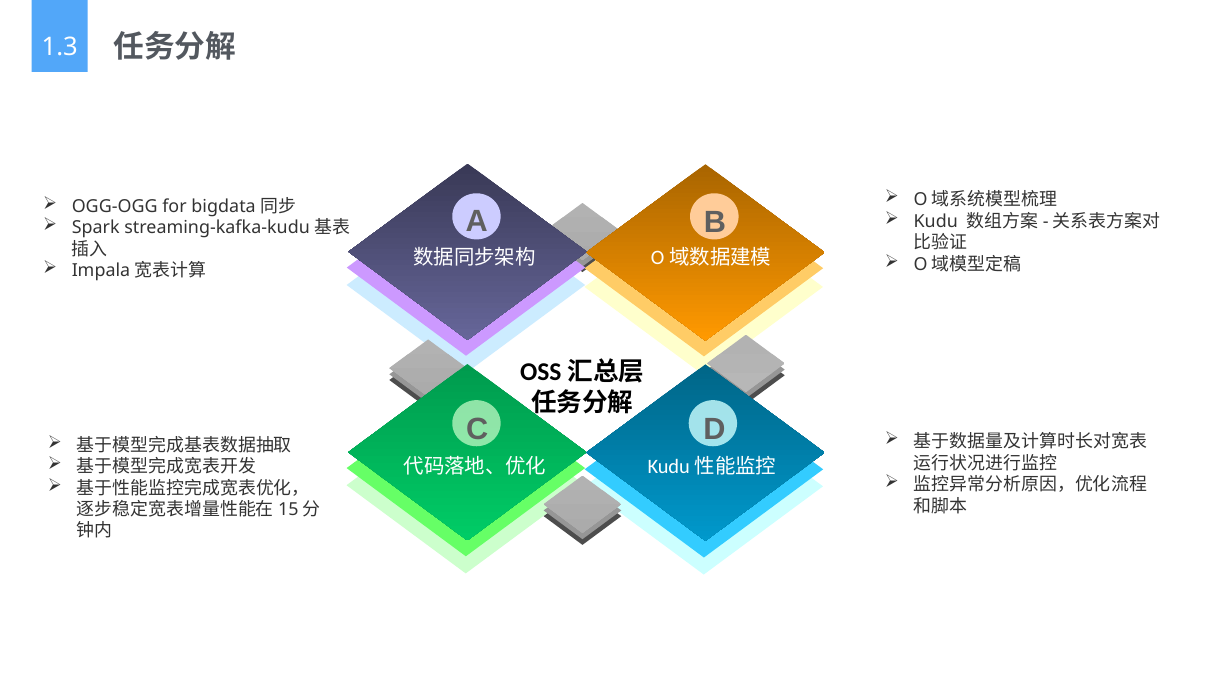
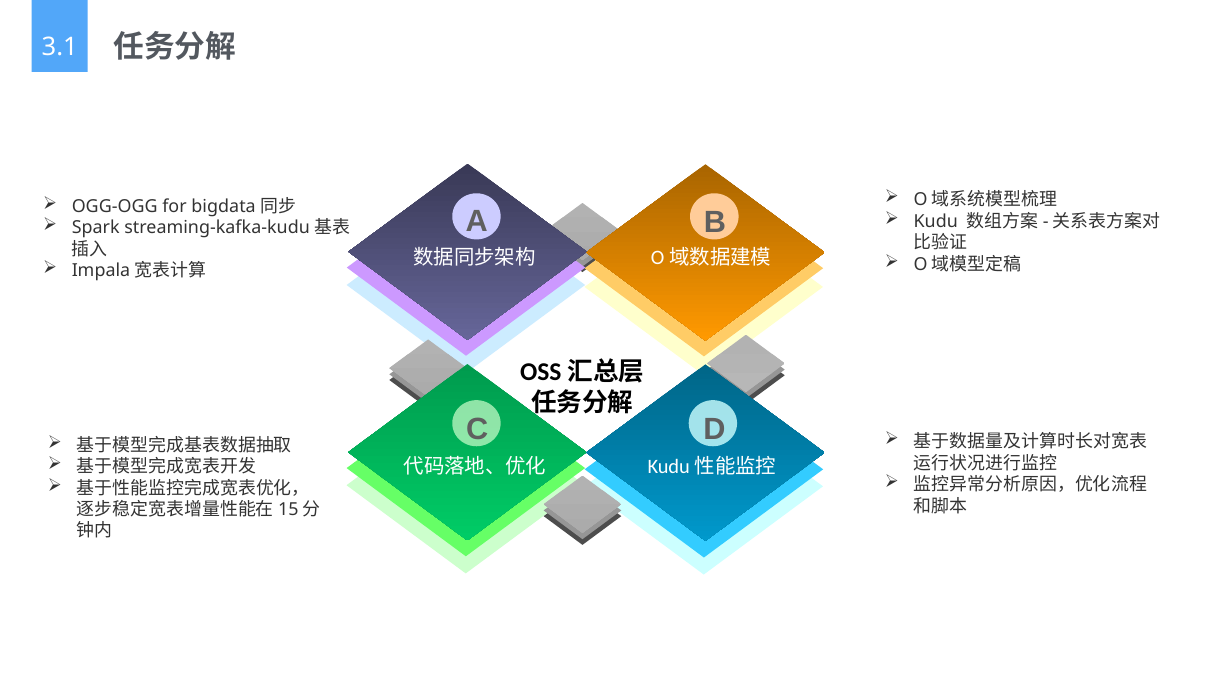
1.3: 1.3 -> 3.1
